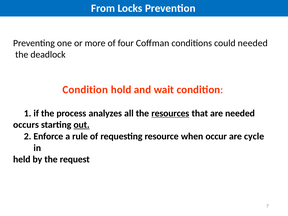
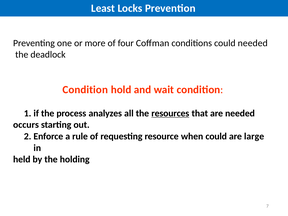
From: From -> Least
out underline: present -> none
when occur: occur -> could
cycle: cycle -> large
request: request -> holding
